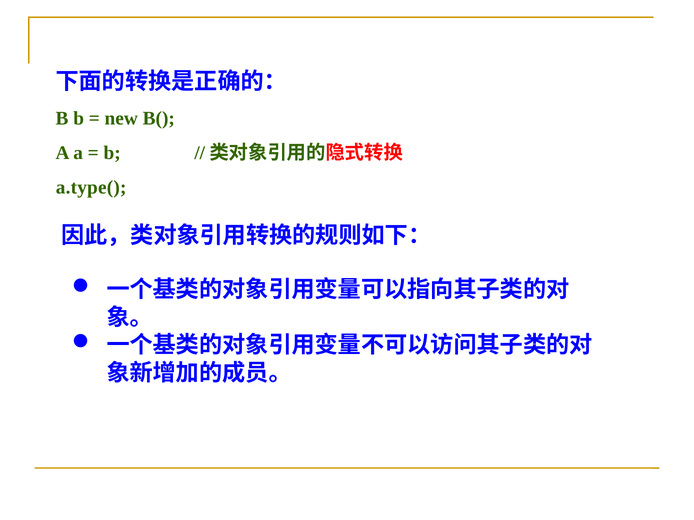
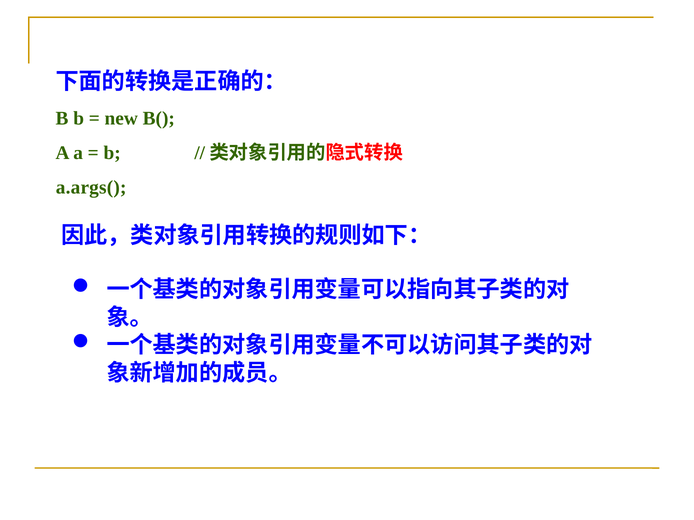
a.type(: a.type( -> a.args(
